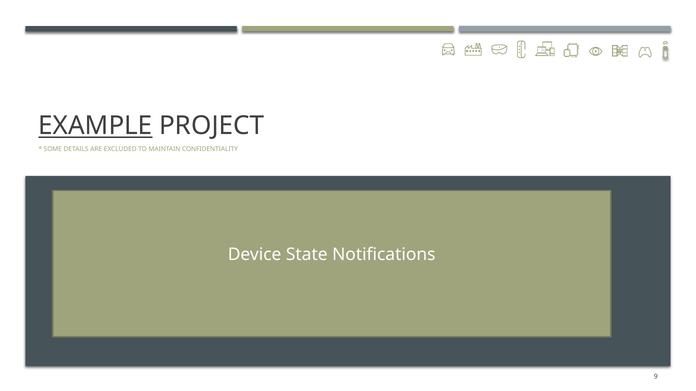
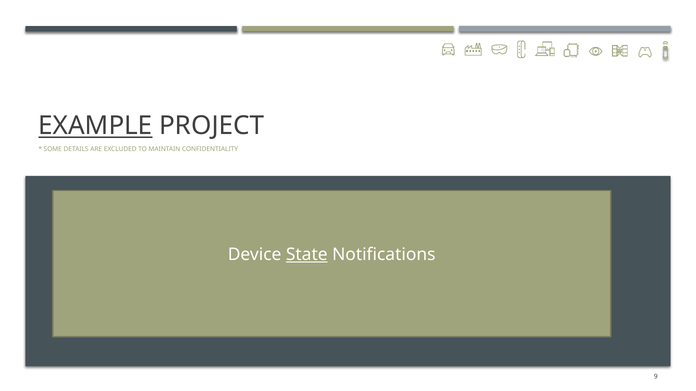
State underline: none -> present
